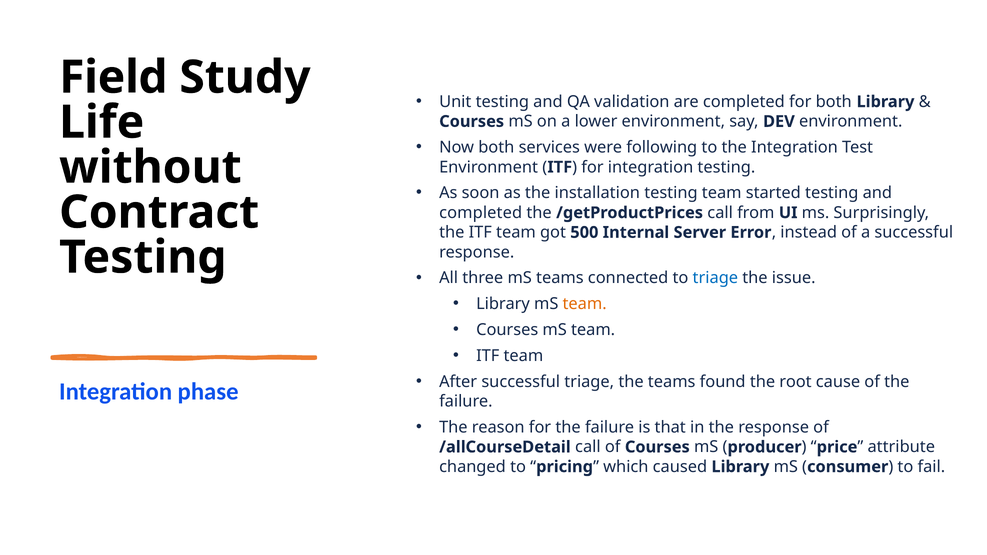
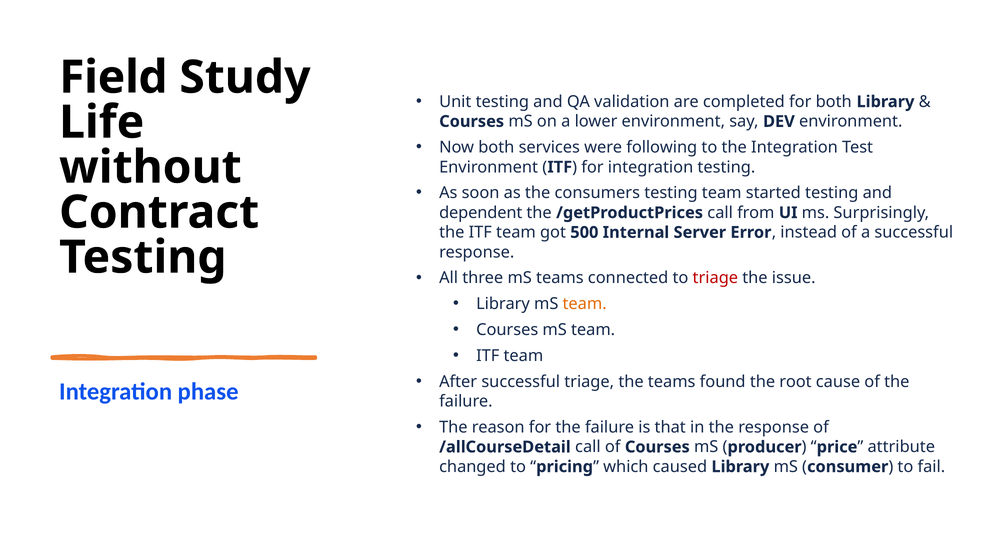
installation: installation -> consumers
completed at (481, 213): completed -> dependent
triage at (715, 278) colour: blue -> red
